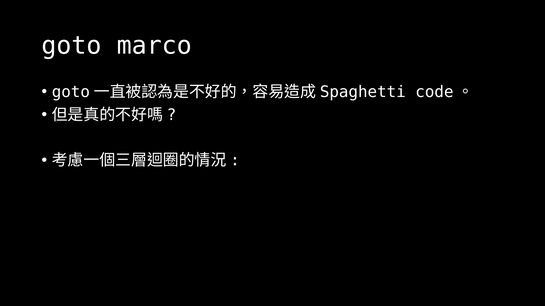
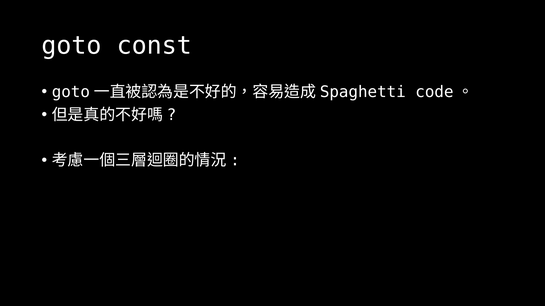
marco: marco -> const
